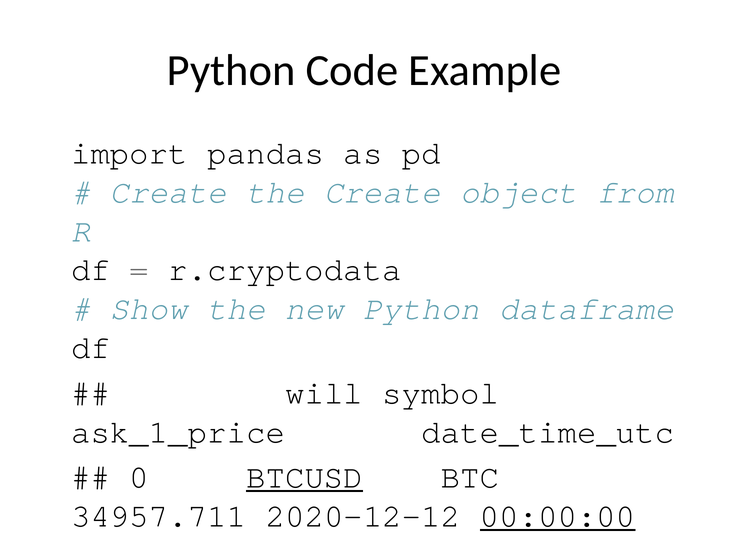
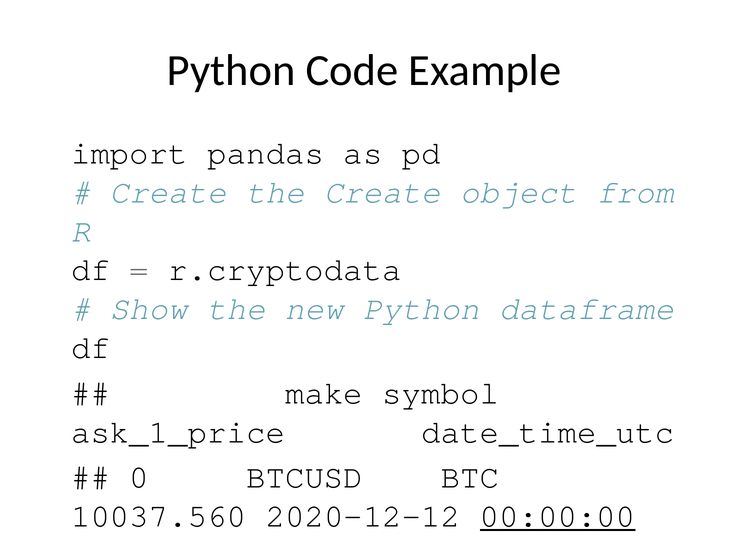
will: will -> make
BTCUSD at (305, 477) underline: present -> none
34957.711: 34957.711 -> 10037.560
